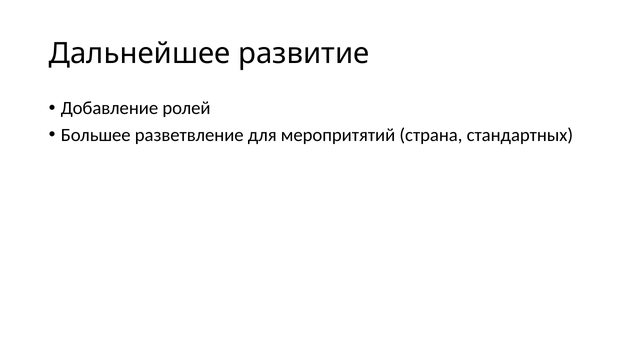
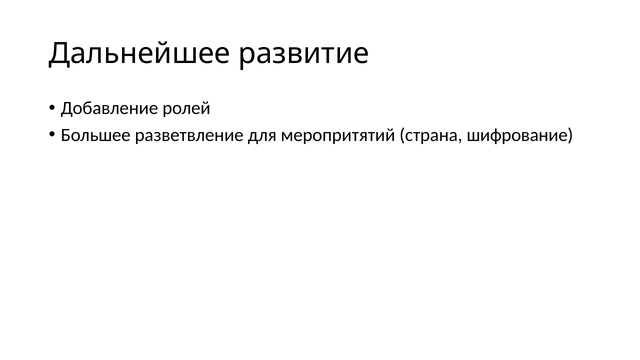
стандартных: стандартных -> шифрование
